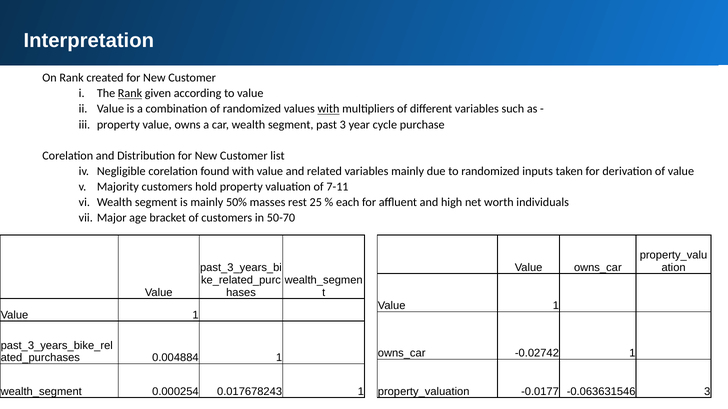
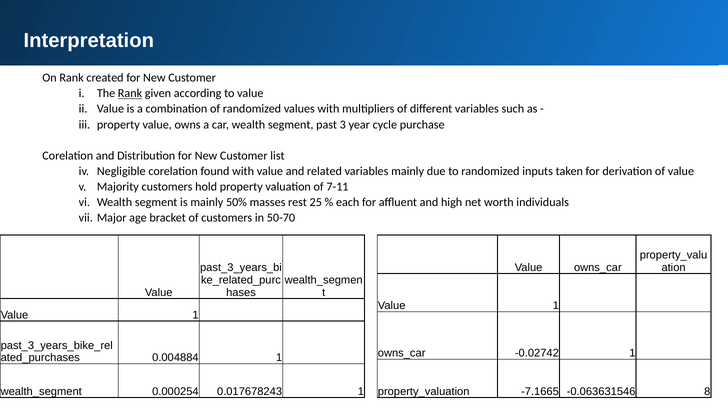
with at (328, 109) underline: present -> none
-0.0177: -0.0177 -> -7.1665
-0.063631546 3: 3 -> 8
